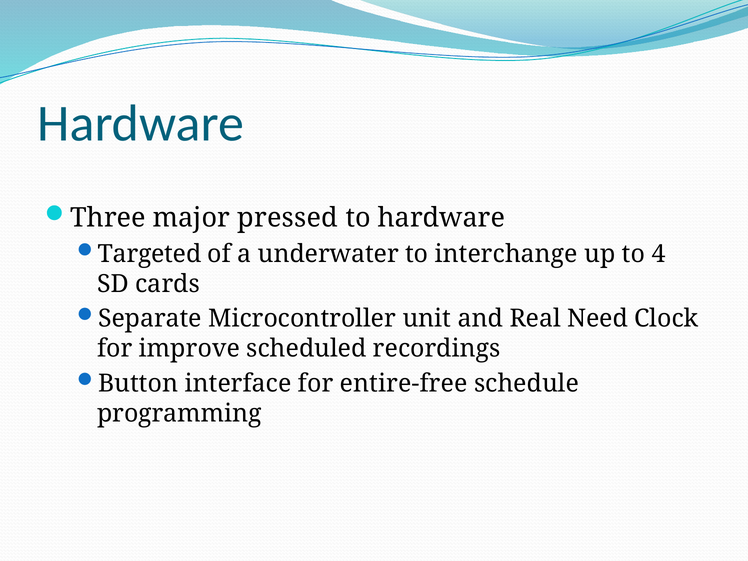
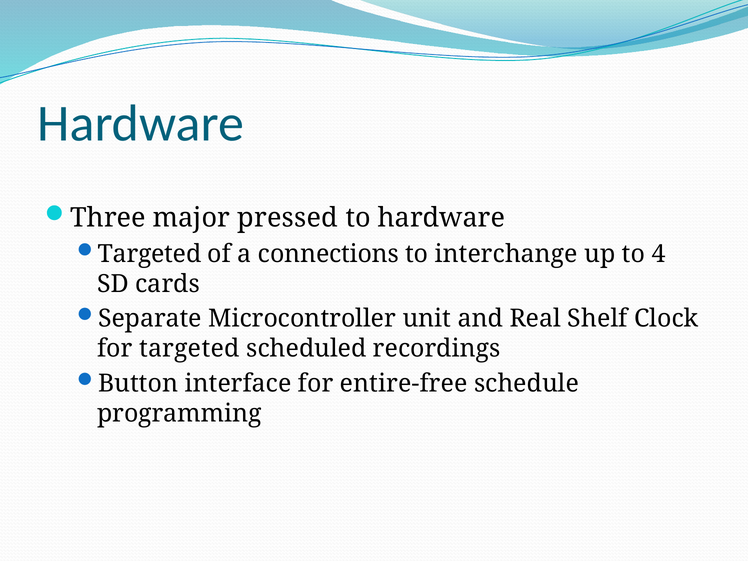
underwater: underwater -> connections
Need: Need -> Shelf
for improve: improve -> targeted
